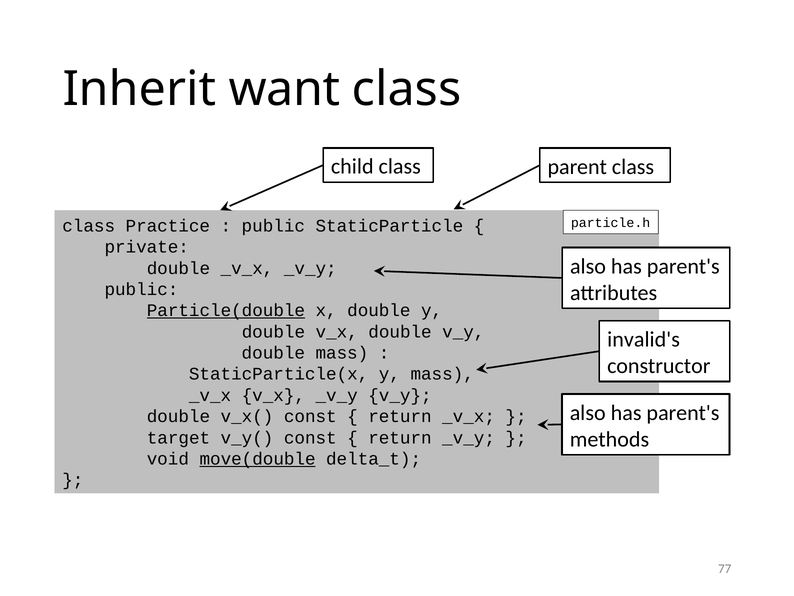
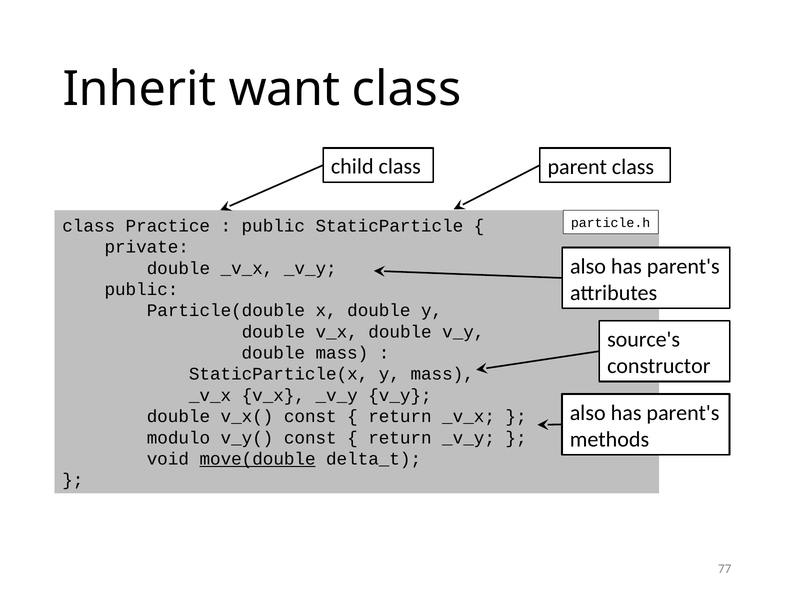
Particle(double underline: present -> none
invalid's: invalid's -> source's
target: target -> modulo
